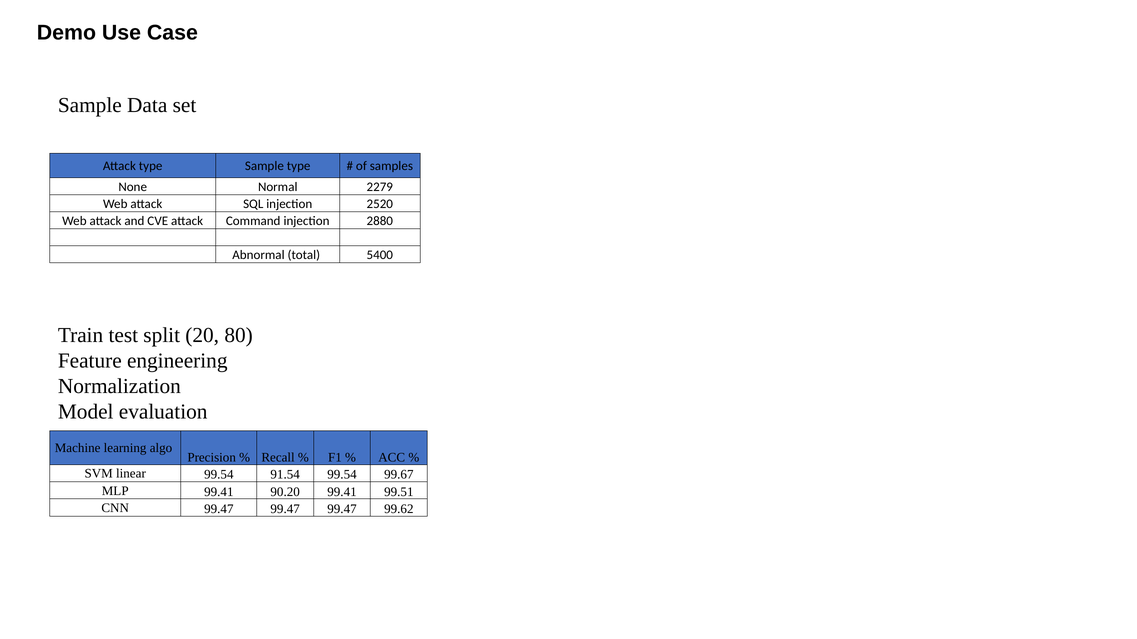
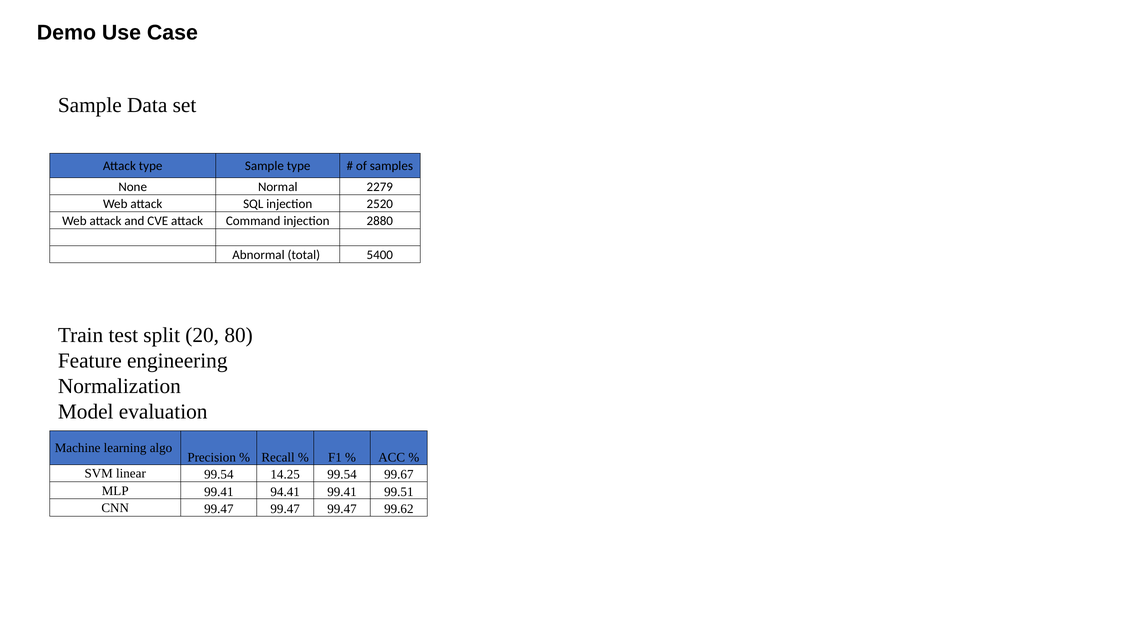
91.54: 91.54 -> 14.25
90.20: 90.20 -> 94.41
